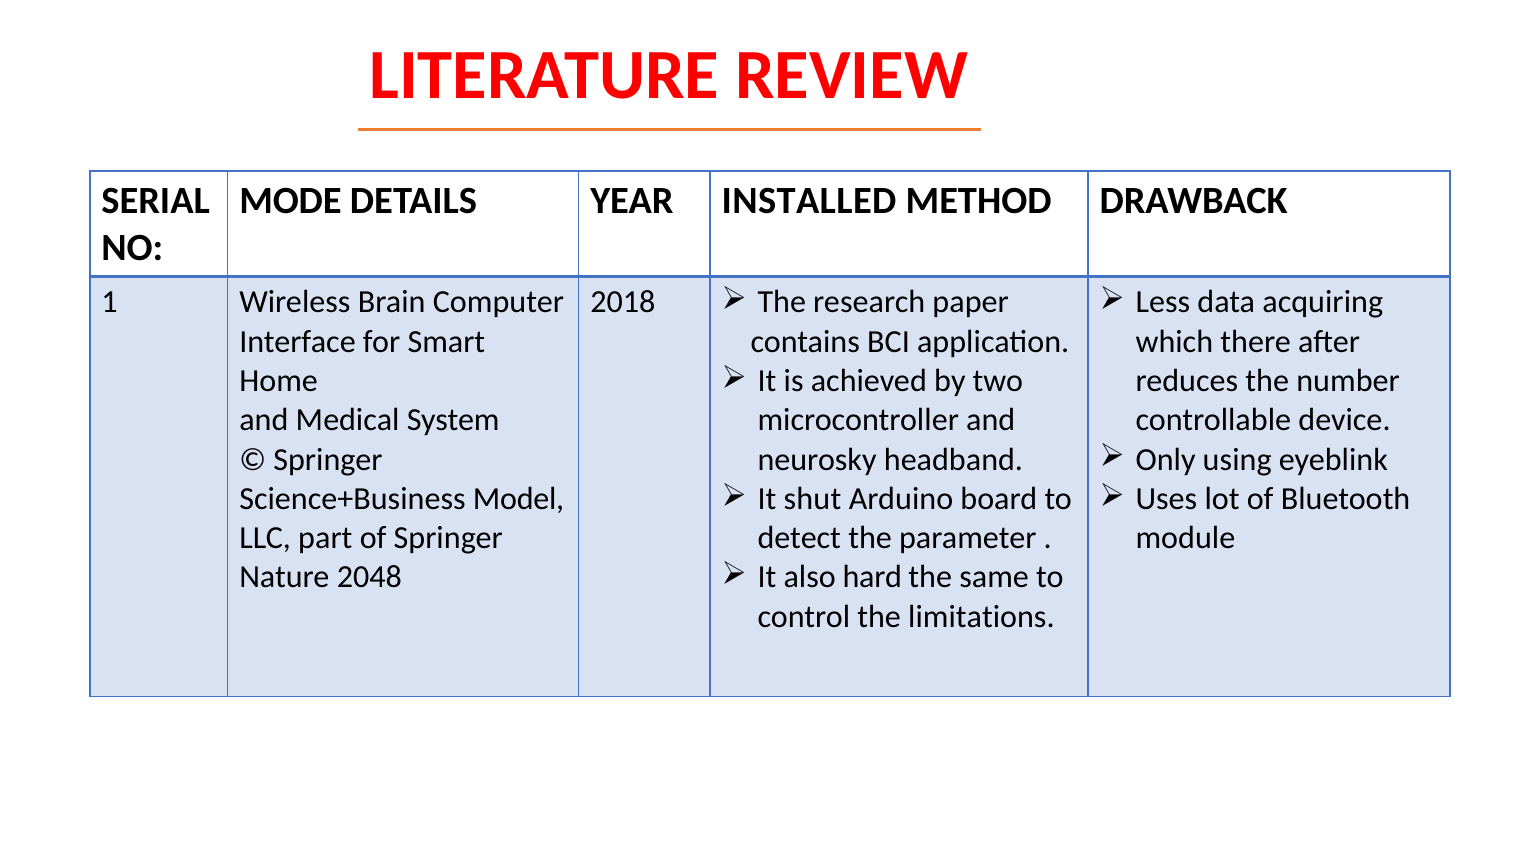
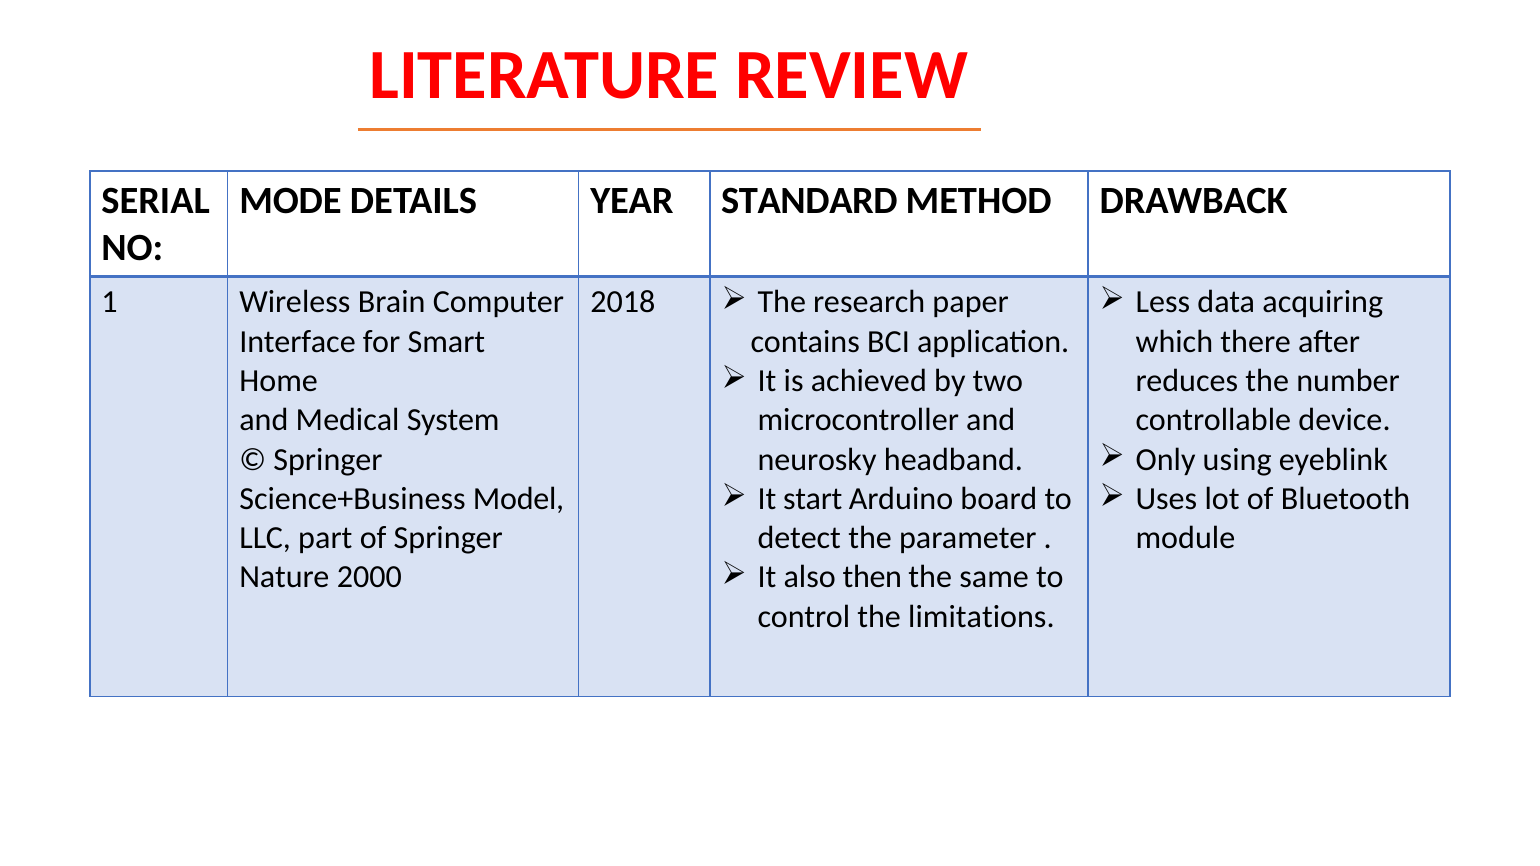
INSTALLED: INSTALLED -> STANDARD
shut: shut -> start
hard: hard -> then
2048: 2048 -> 2000
